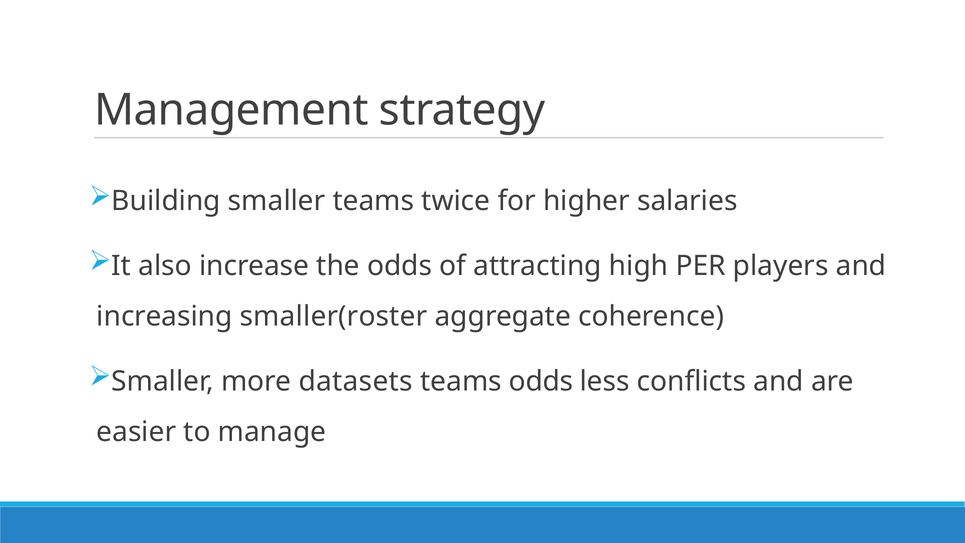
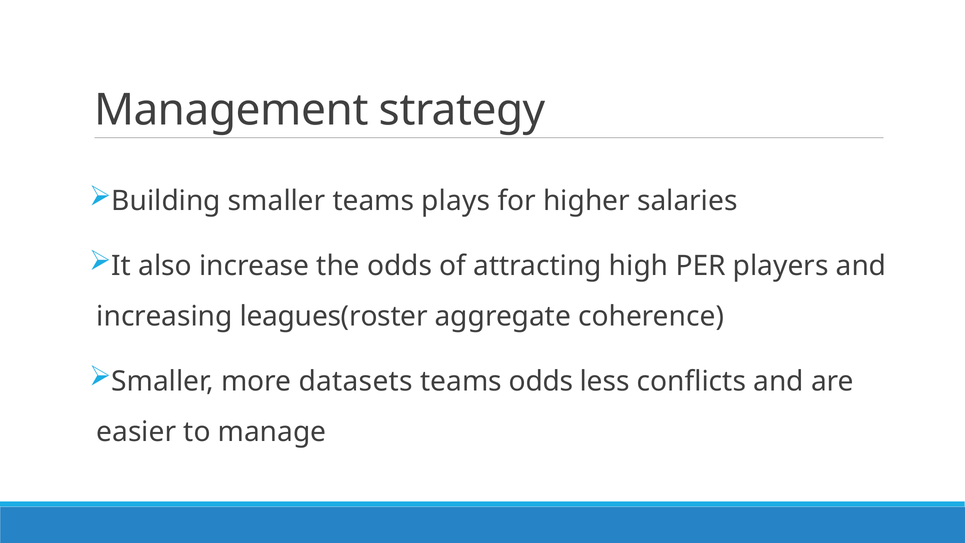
twice: twice -> plays
smaller(roster: smaller(roster -> leagues(roster
